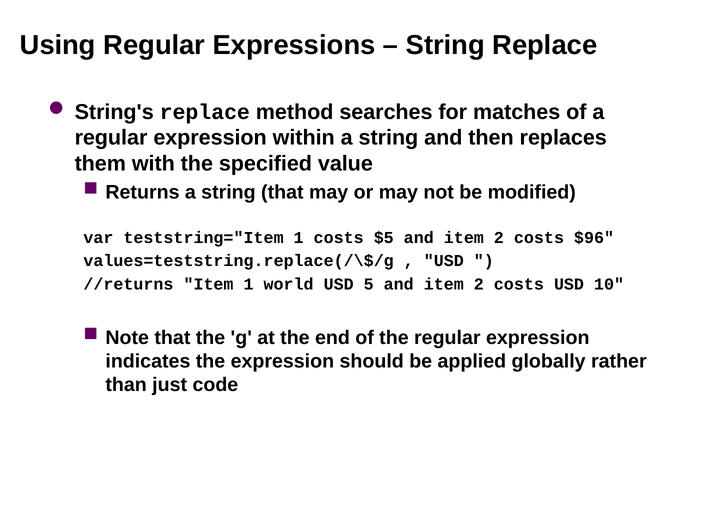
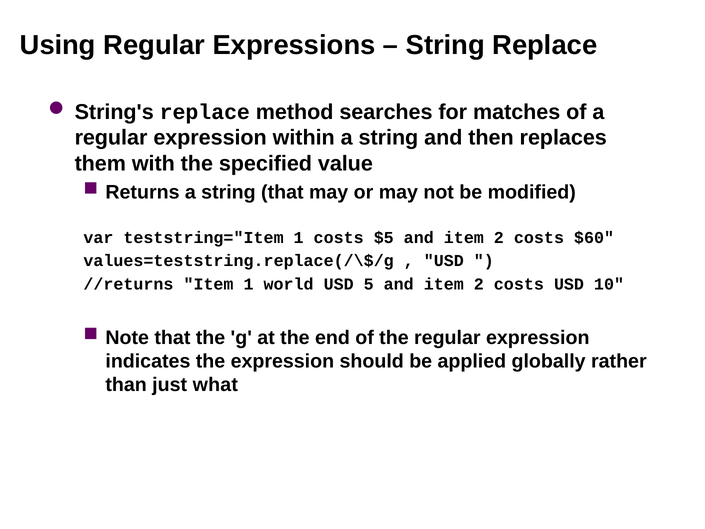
$96: $96 -> $60
code: code -> what
